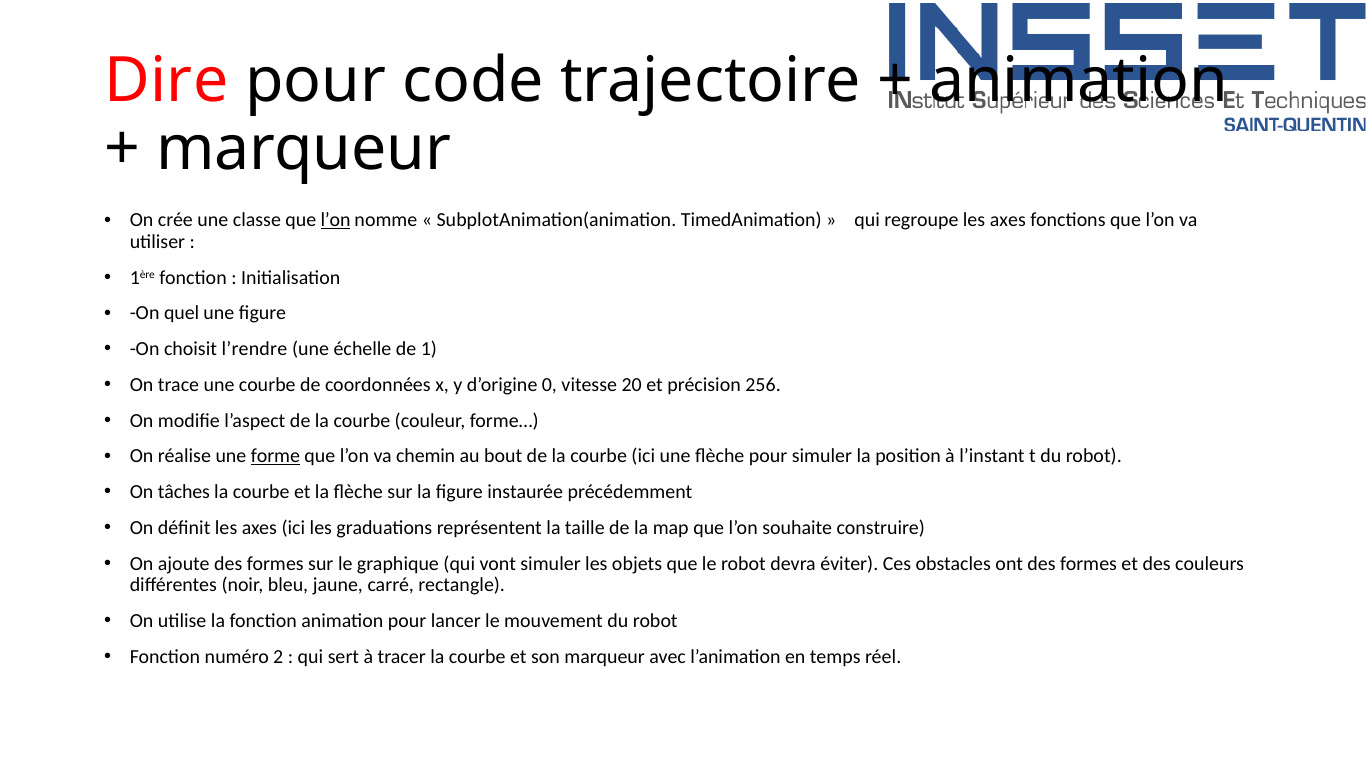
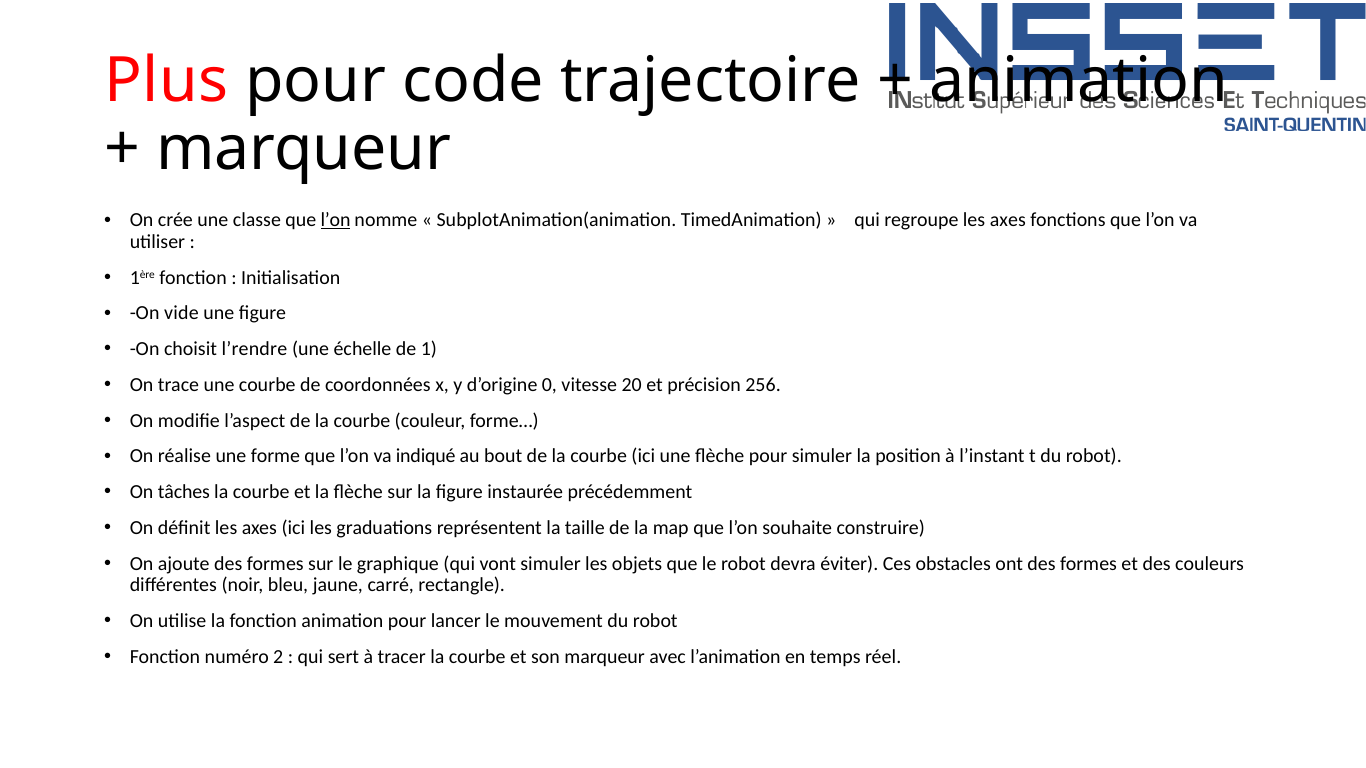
Dire: Dire -> Plus
quel: quel -> vide
forme underline: present -> none
chemin: chemin -> indiqué
